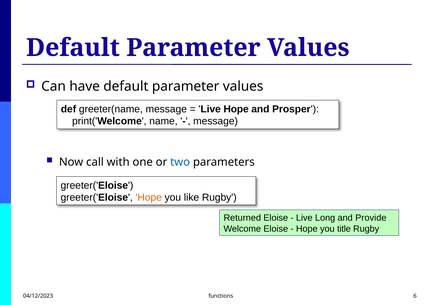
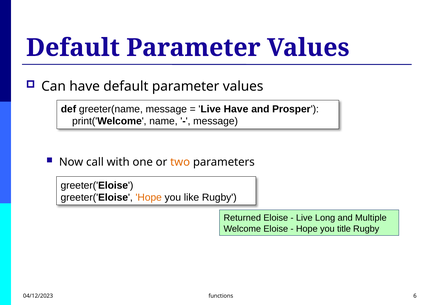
Live Hope: Hope -> Have
two colour: blue -> orange
Provide: Provide -> Multiple
